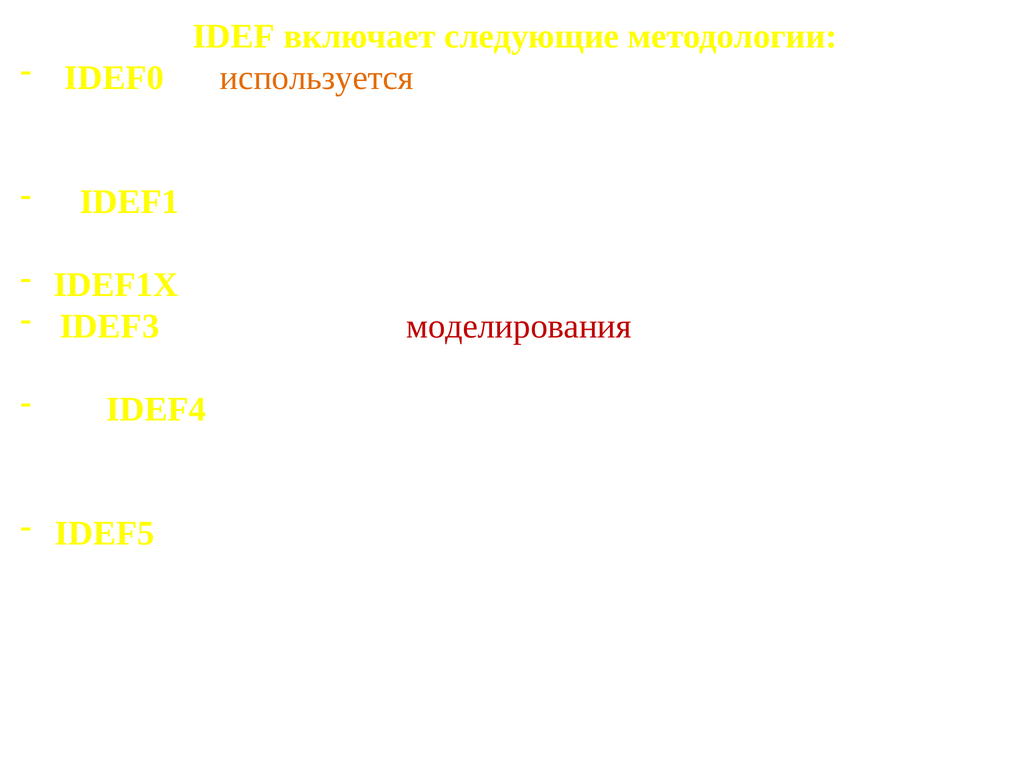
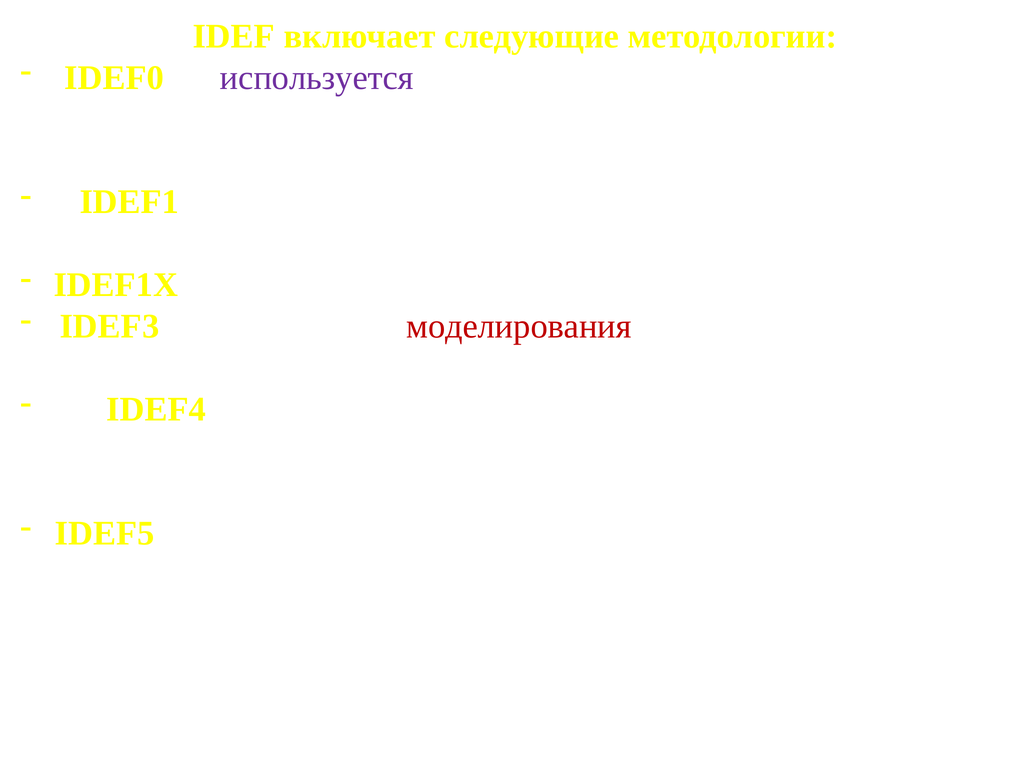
используется colour: orange -> purple
